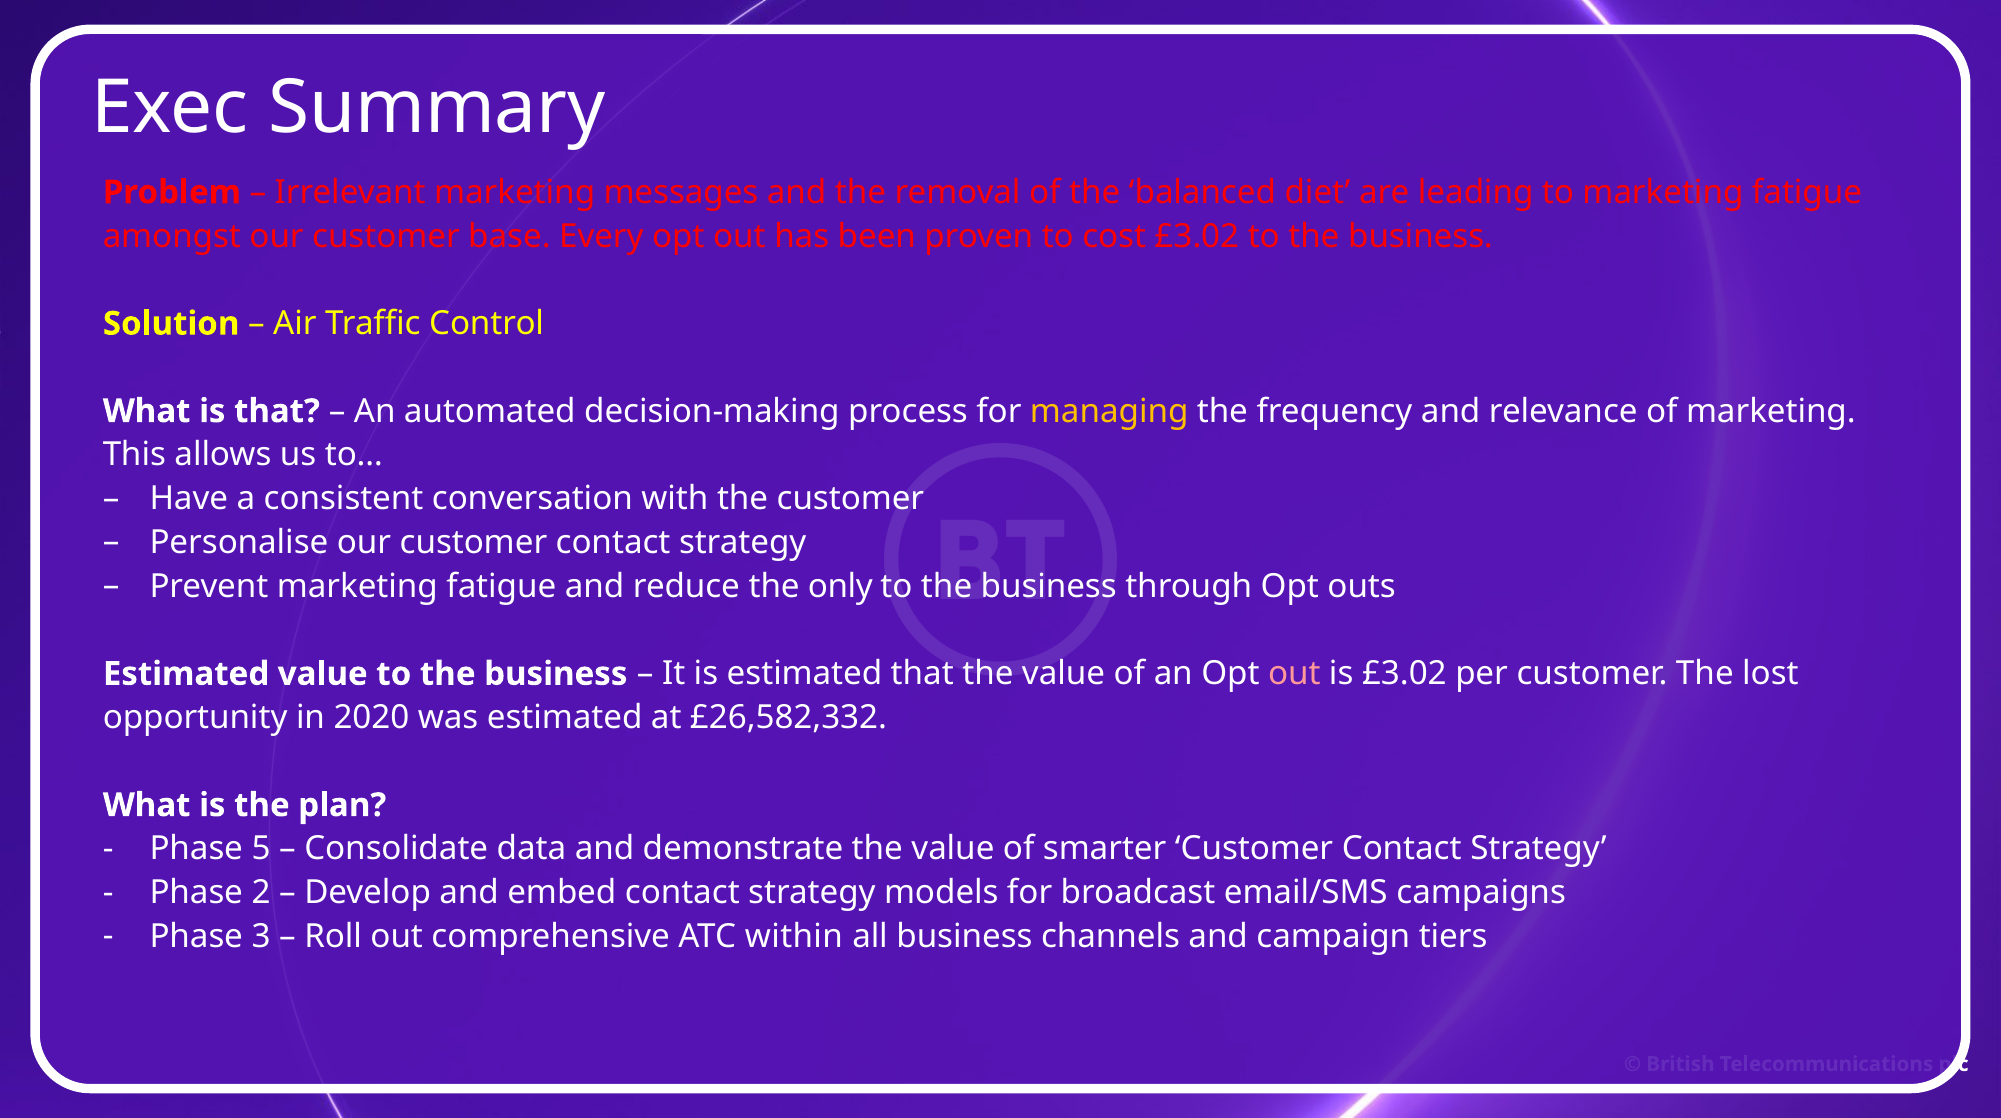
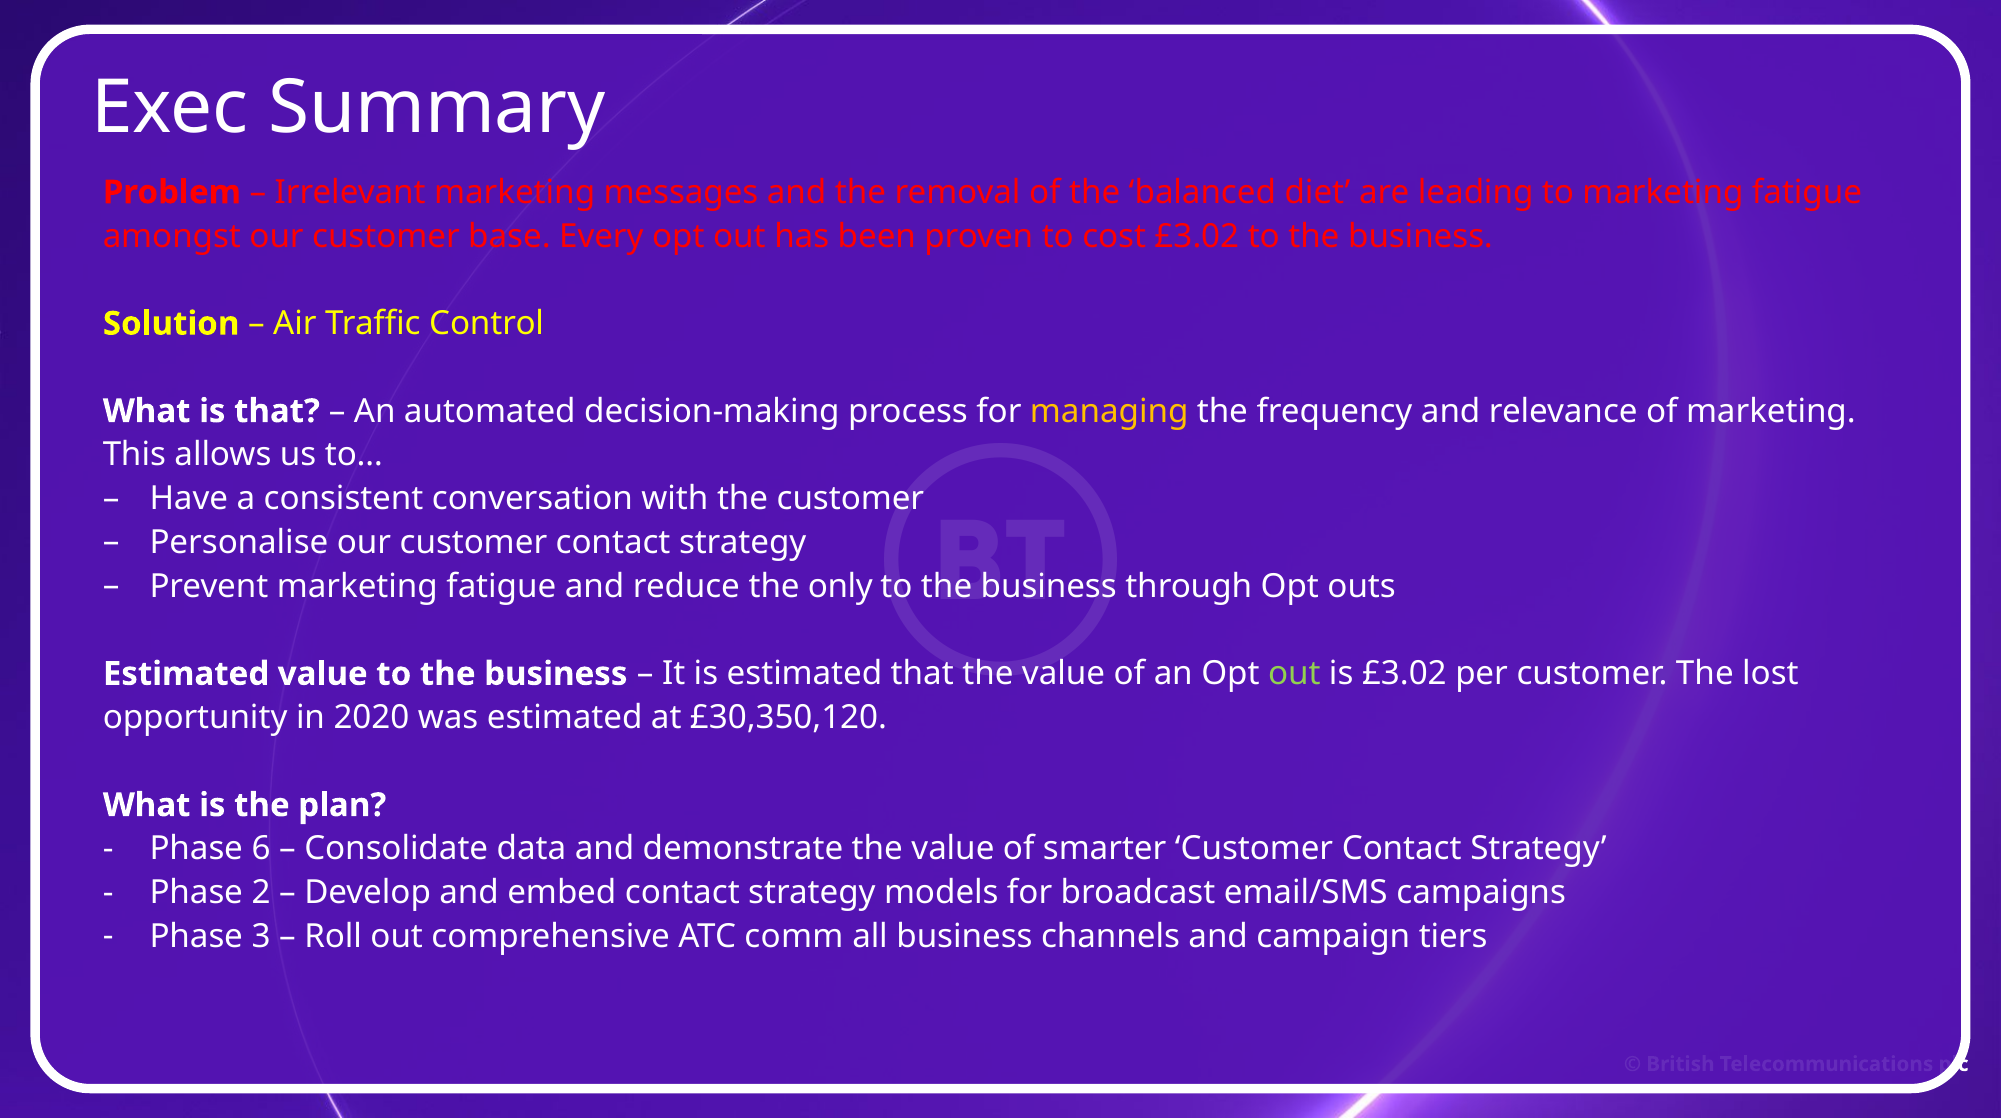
out at (1294, 674) colour: pink -> light green
£26,582,332: £26,582,332 -> £30,350,120
5: 5 -> 6
within: within -> comm
